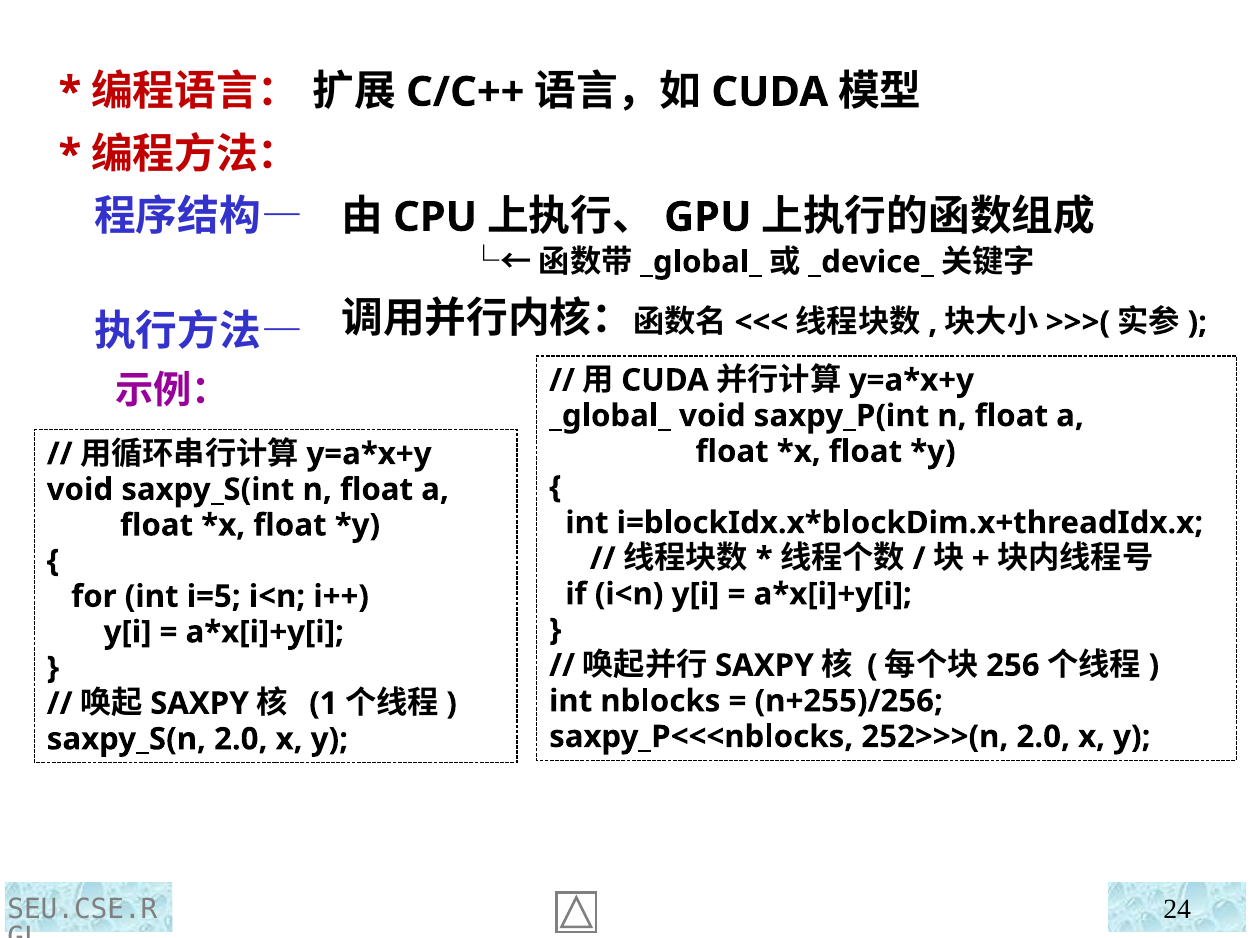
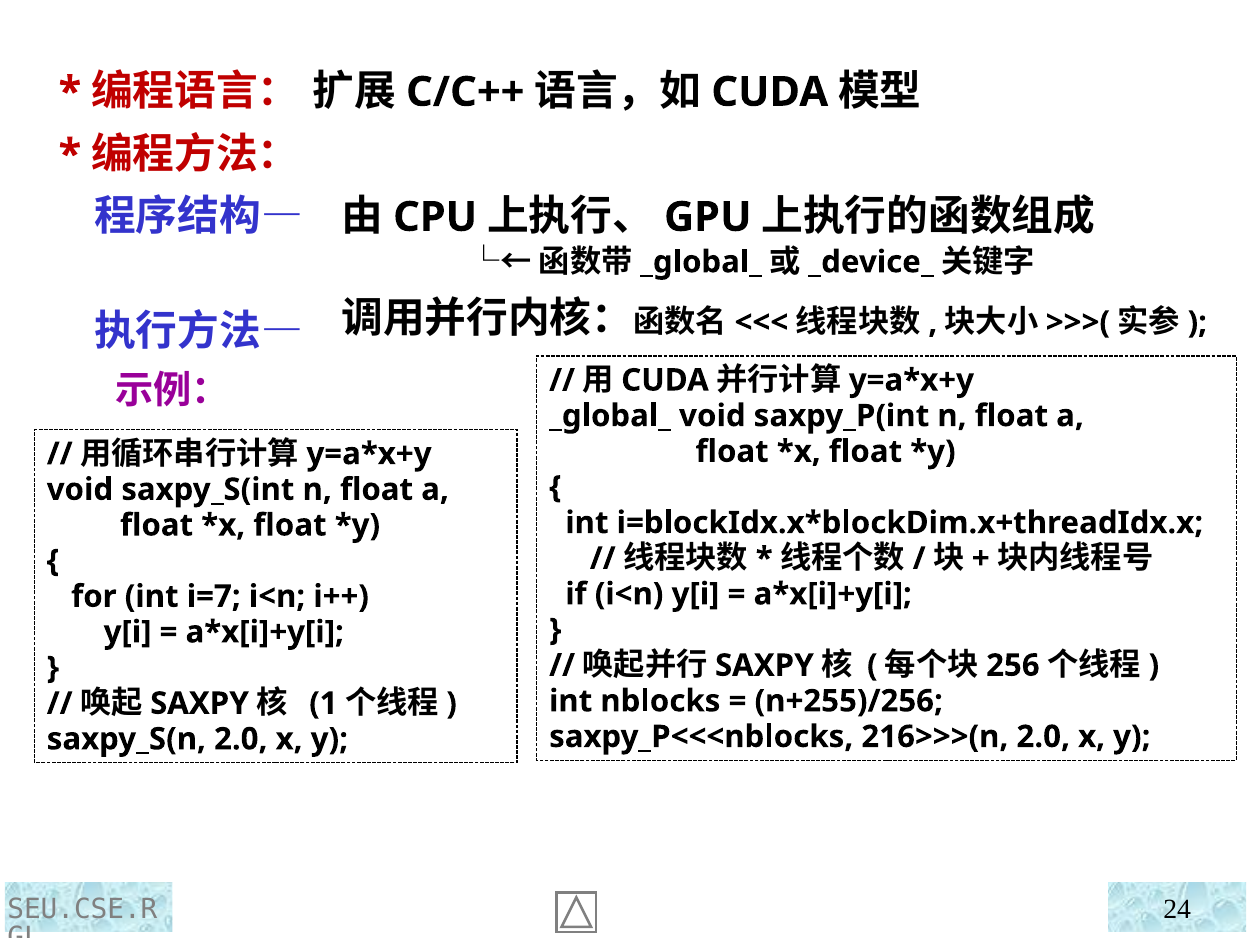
i=5: i=5 -> i=7
252>>>(n: 252>>>(n -> 216>>>(n
